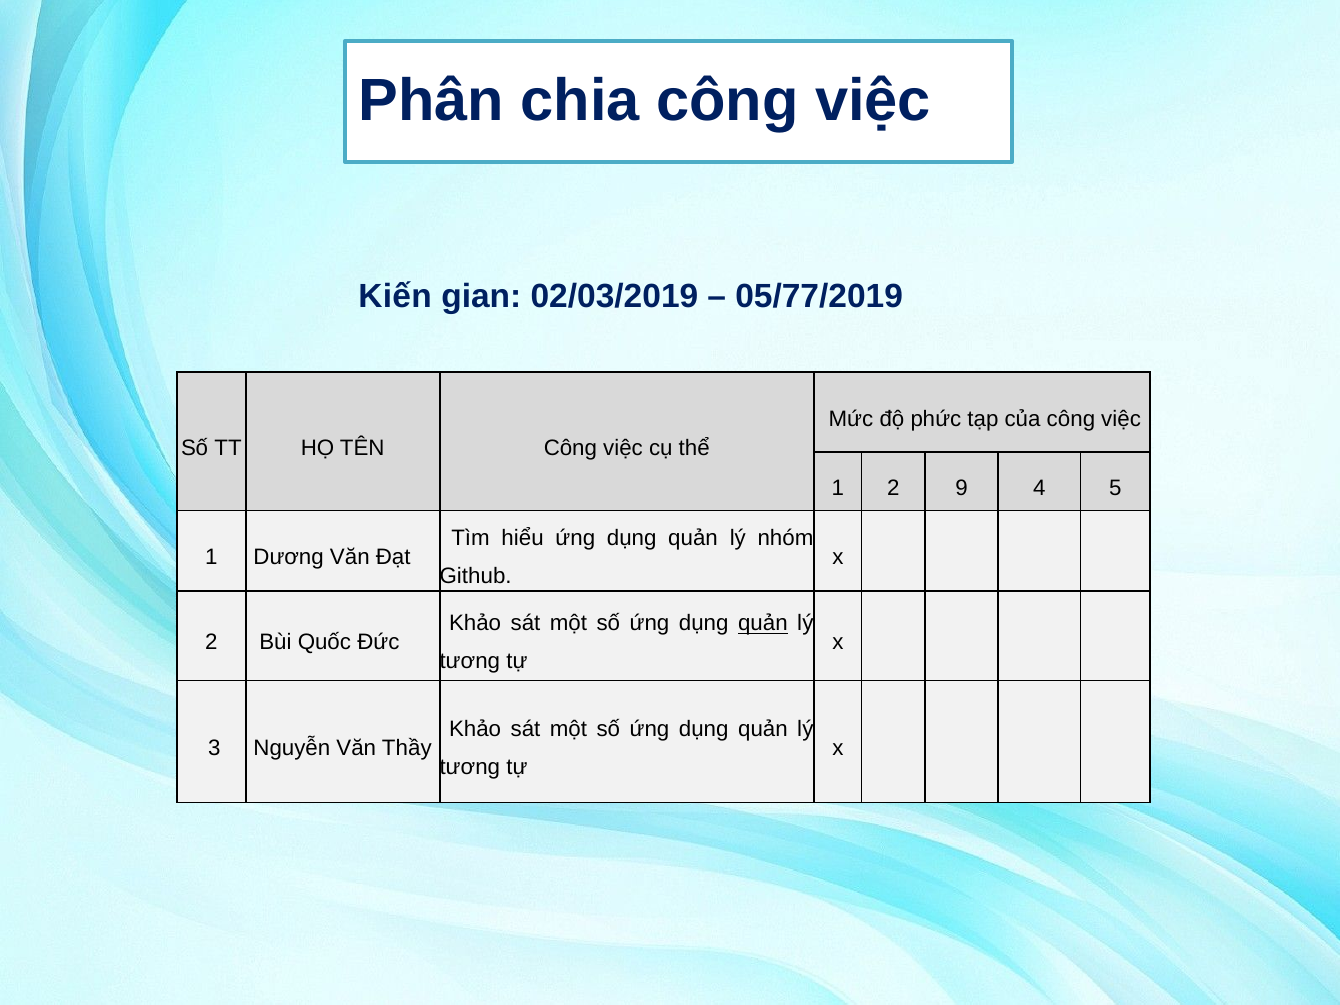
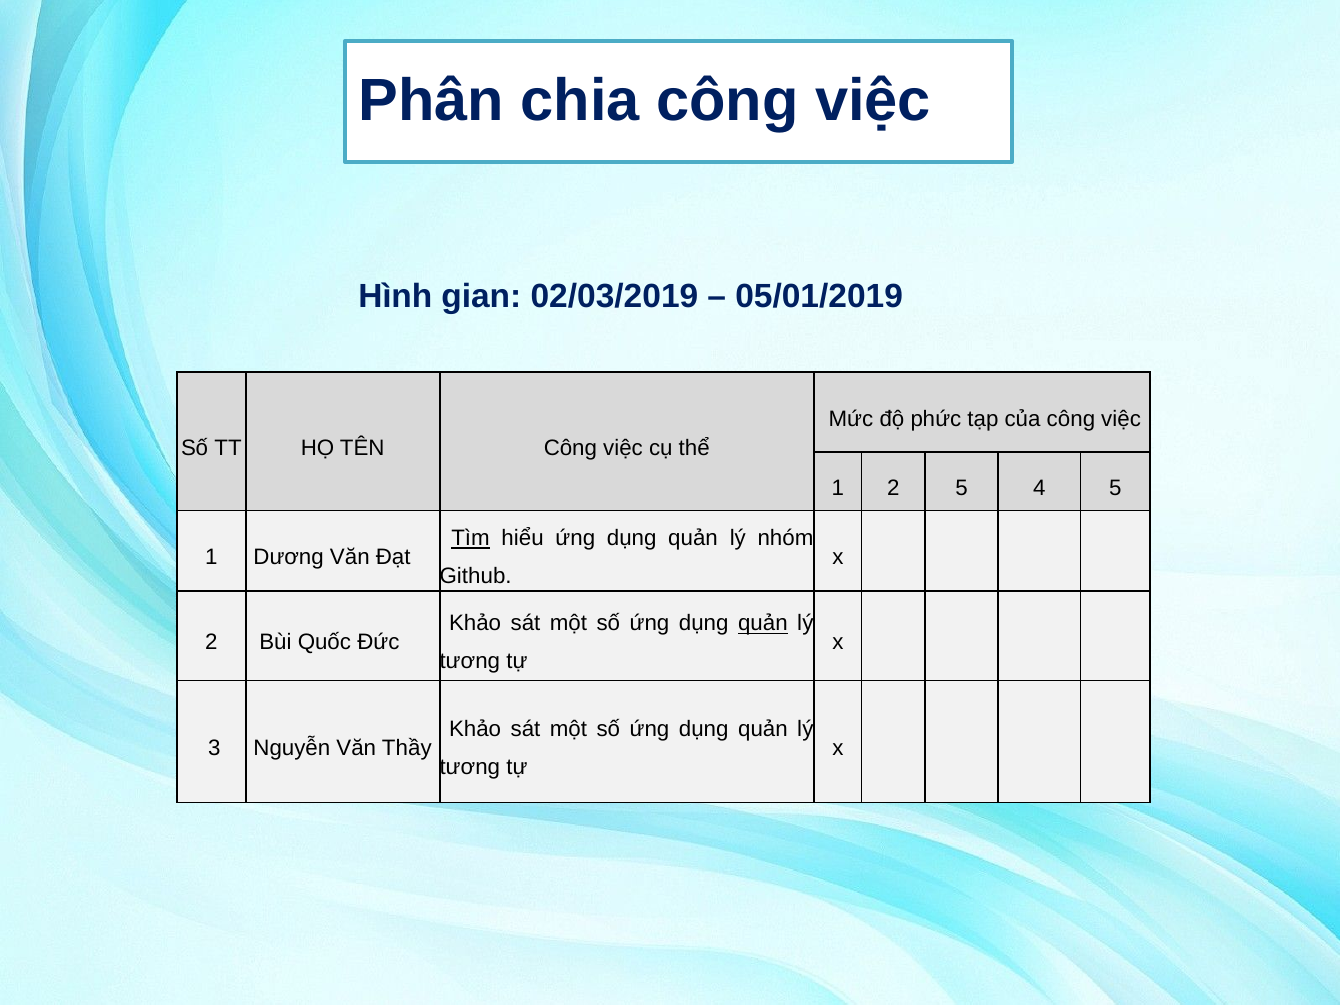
Kiến: Kiến -> Hình
05/77/2019: 05/77/2019 -> 05/01/2019
2 9: 9 -> 5
Tìm underline: none -> present
